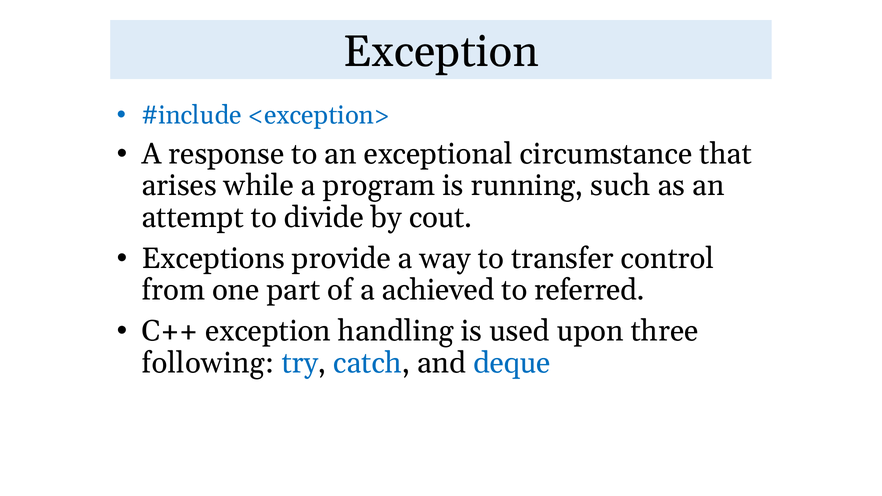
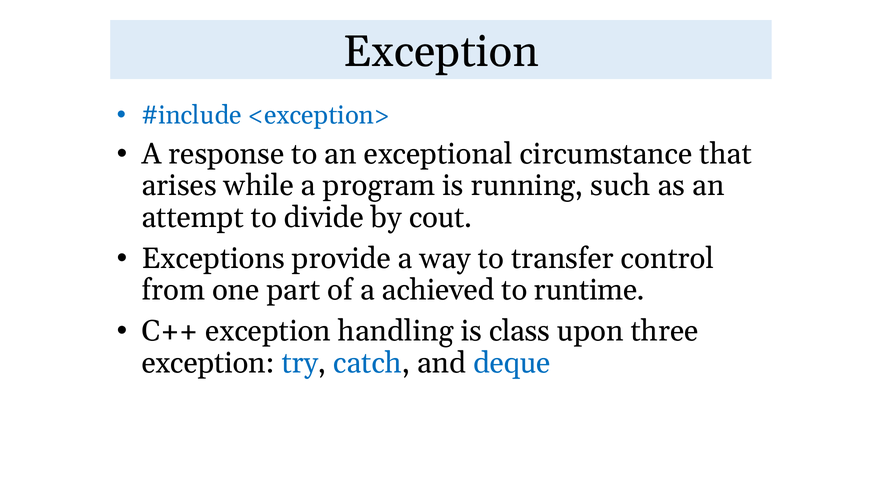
referred: referred -> runtime
used: used -> class
following at (208, 363): following -> exception
